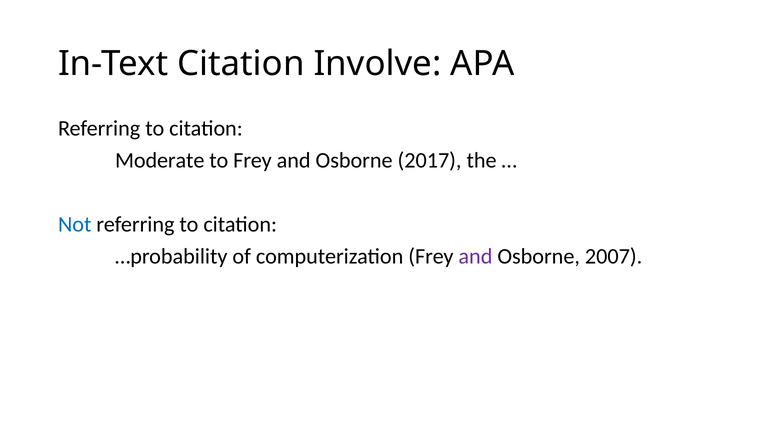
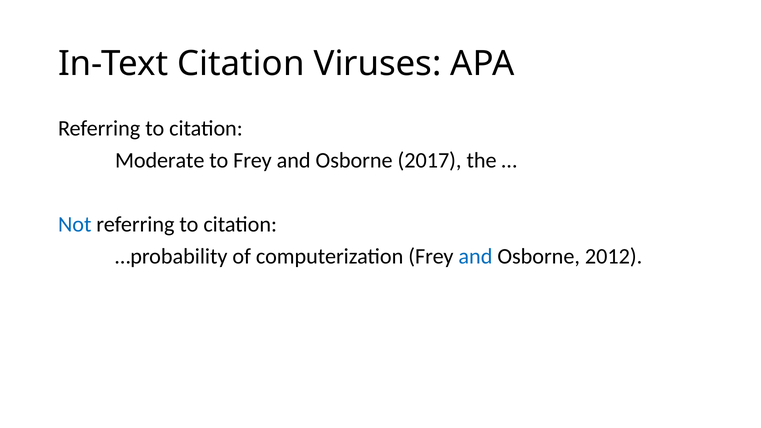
Involve: Involve -> Viruses
and at (475, 256) colour: purple -> blue
2007: 2007 -> 2012
